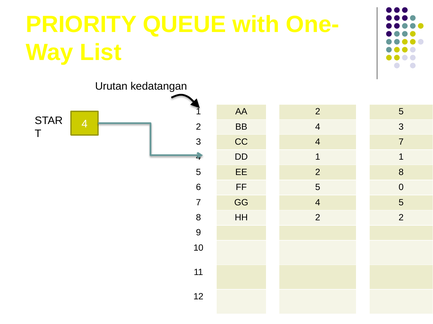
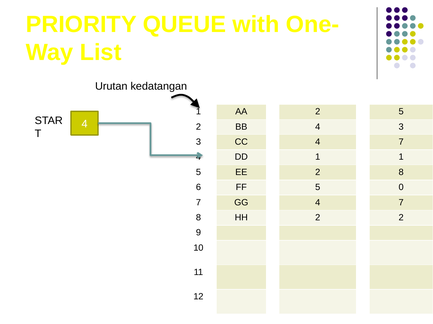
GG 4 5: 5 -> 7
